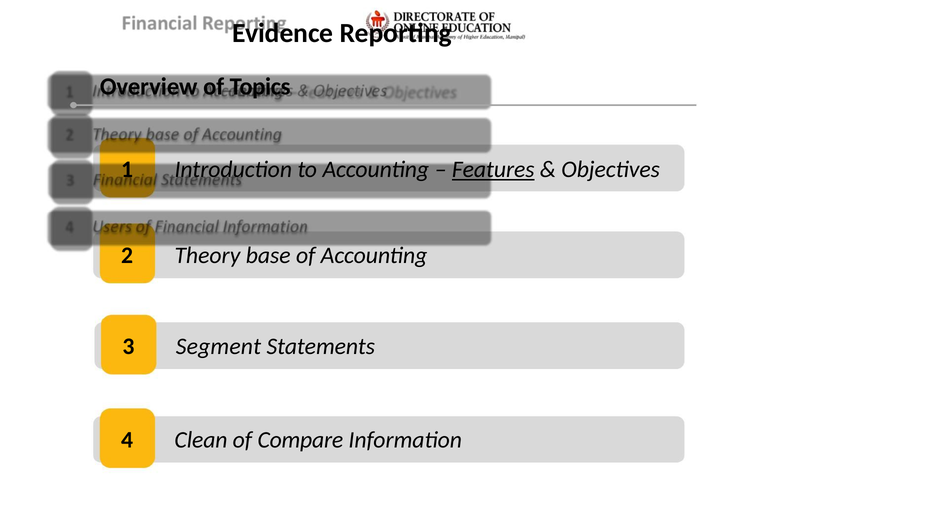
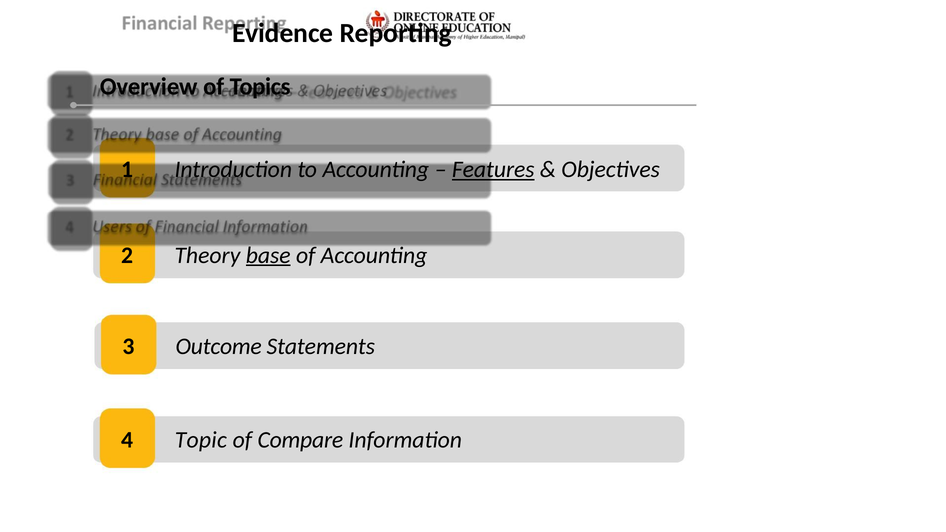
base underline: none -> present
Segment: Segment -> Outcome
Clean: Clean -> Topic
